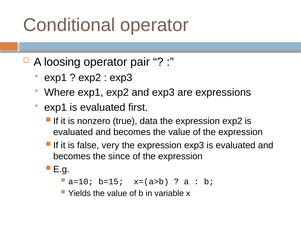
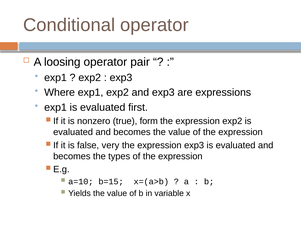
data: data -> form
since: since -> types
